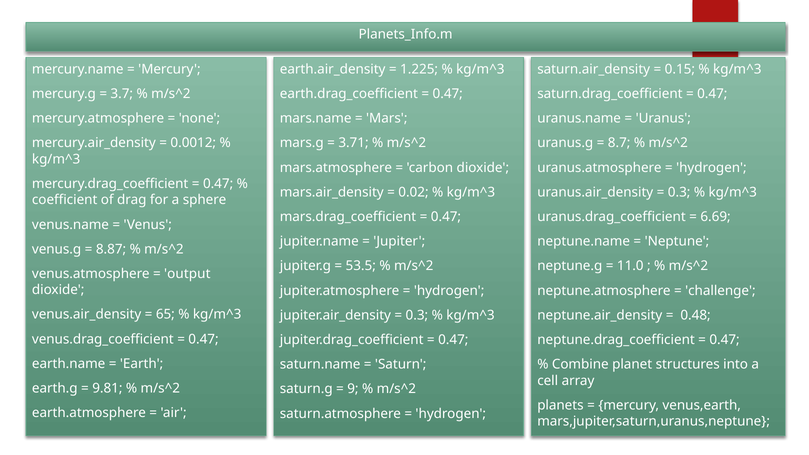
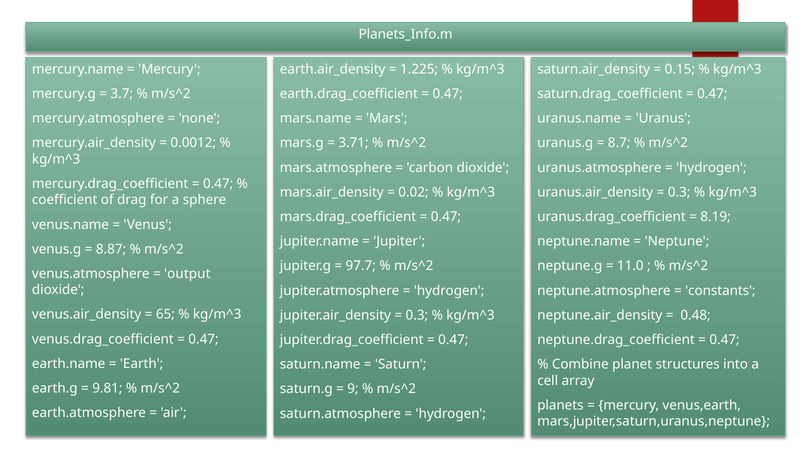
6.69: 6.69 -> 8.19
53.5: 53.5 -> 97.7
challenge: challenge -> constants
